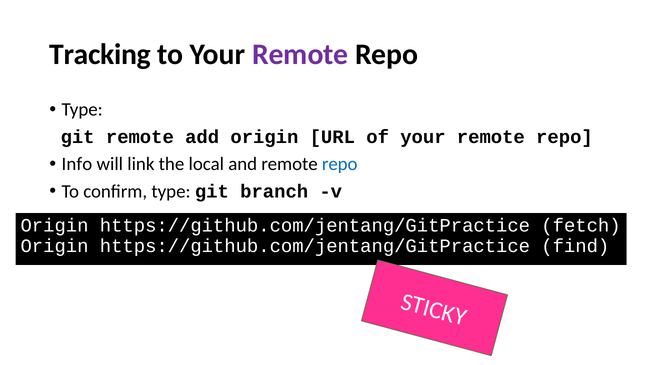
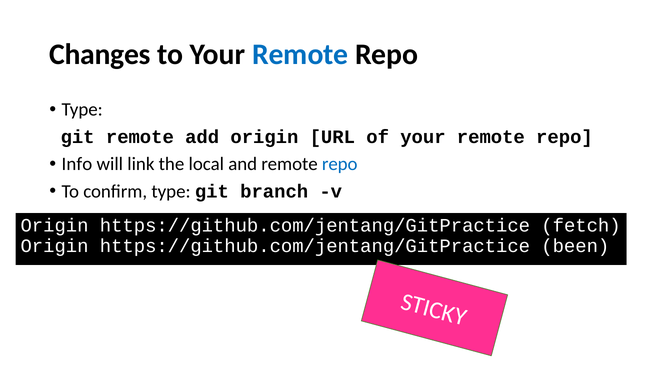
Tracking: Tracking -> Changes
Remote at (300, 54) colour: purple -> blue
find: find -> been
